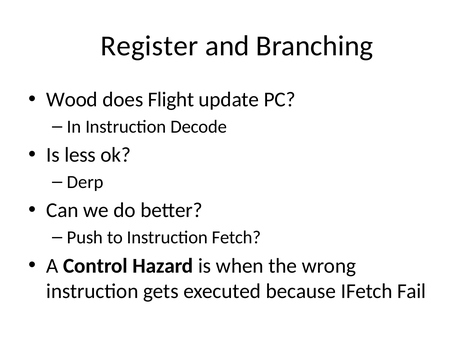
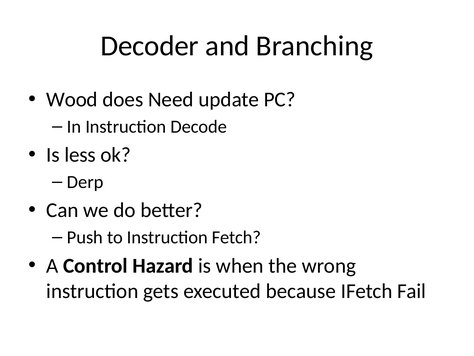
Register: Register -> Decoder
Flight: Flight -> Need
